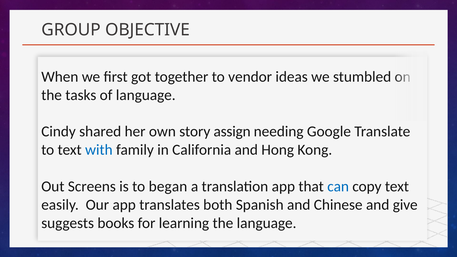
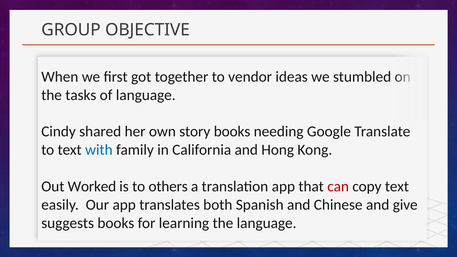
story assign: assign -> books
Screens: Screens -> Worked
began: began -> others
can colour: blue -> red
